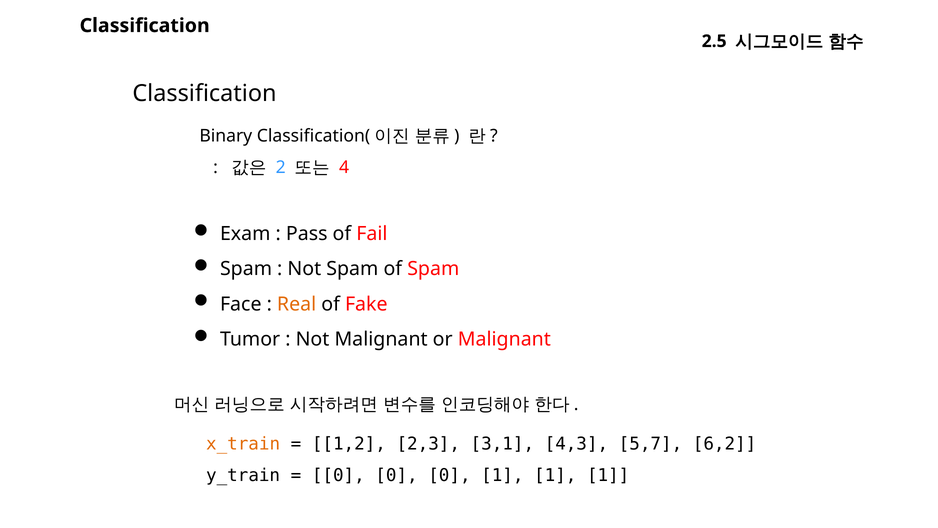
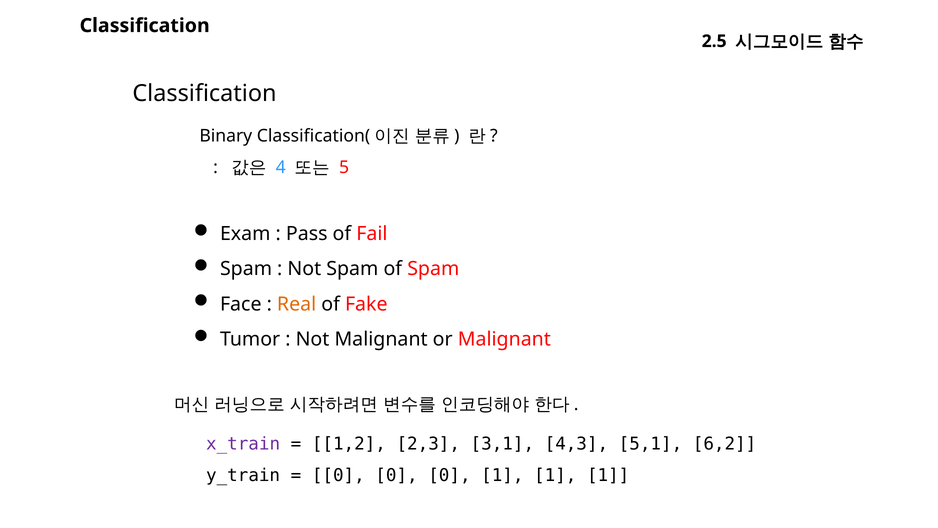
2: 2 -> 4
4: 4 -> 5
x_train colour: orange -> purple
5,7: 5,7 -> 5,1
